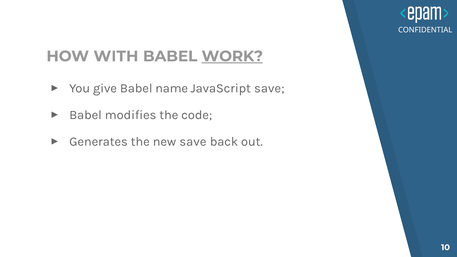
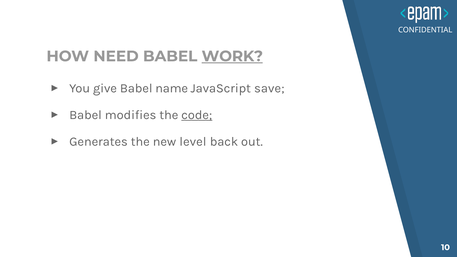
WITH: WITH -> NEED
code underline: none -> present
new save: save -> level
